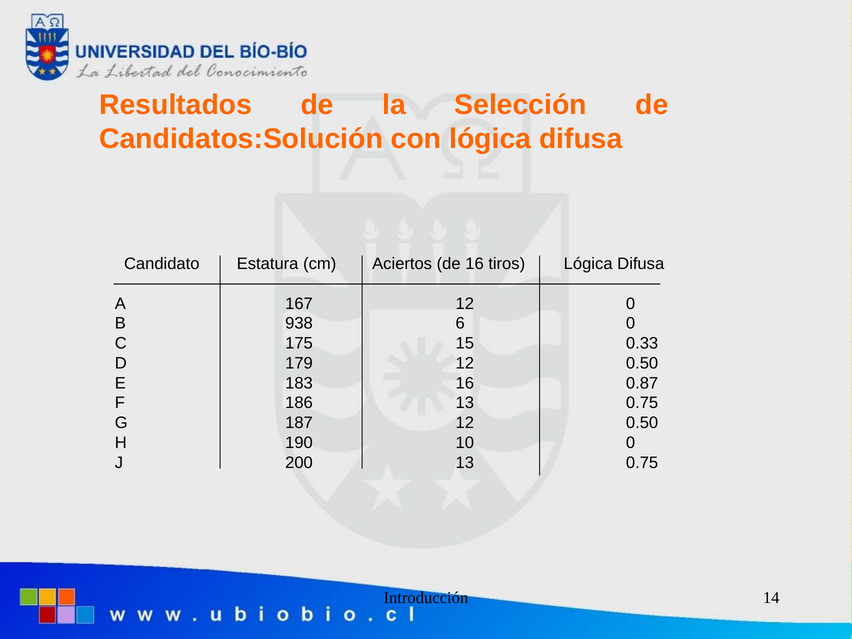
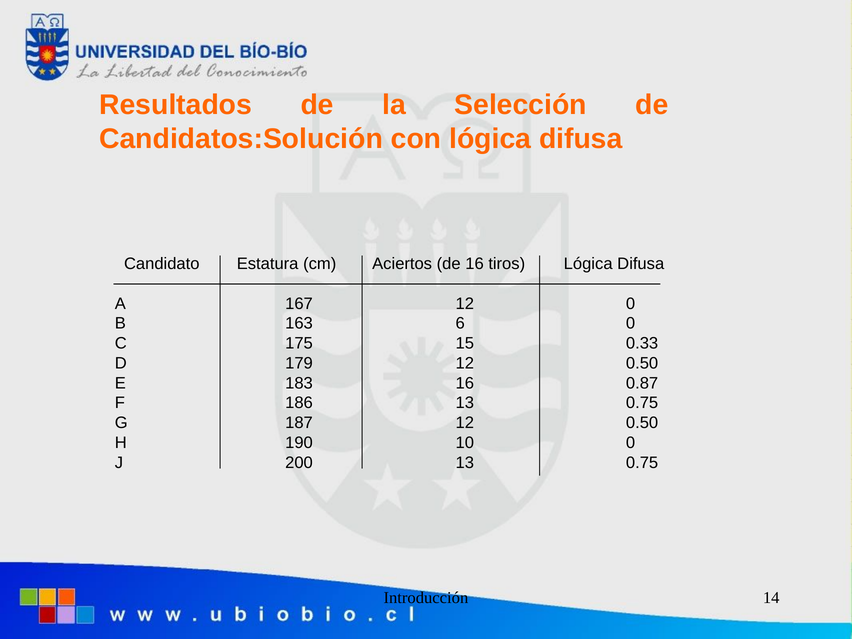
938: 938 -> 163
